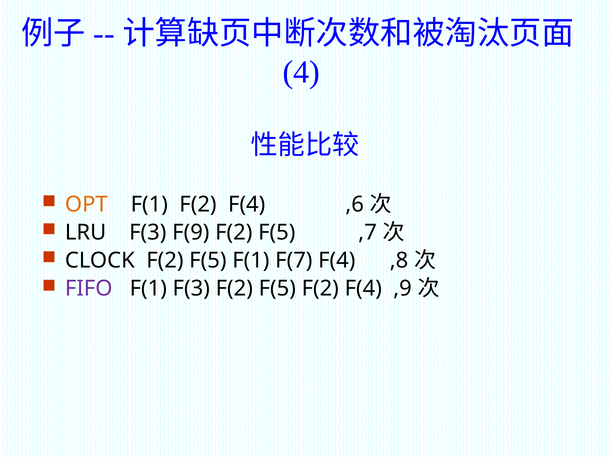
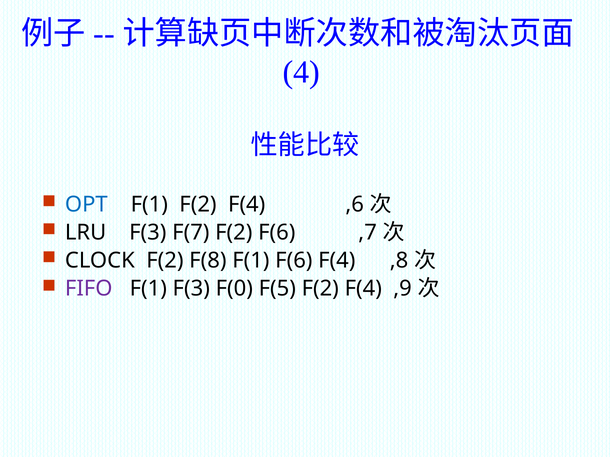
OPT colour: orange -> blue
F(9: F(9 -> F(7
F(5 at (277, 233): F(5 -> F(6
CLOCK F(2 F(5: F(5 -> F(8
F(1 F(7: F(7 -> F(6
F(3 F(2: F(2 -> F(0
